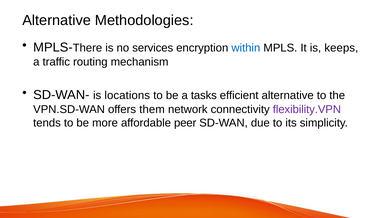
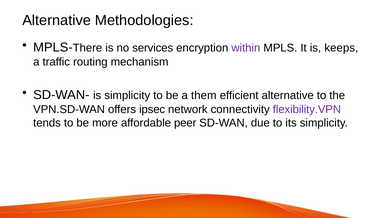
within colour: blue -> purple
is locations: locations -> simplicity
tasks: tasks -> them
them: them -> ipsec
